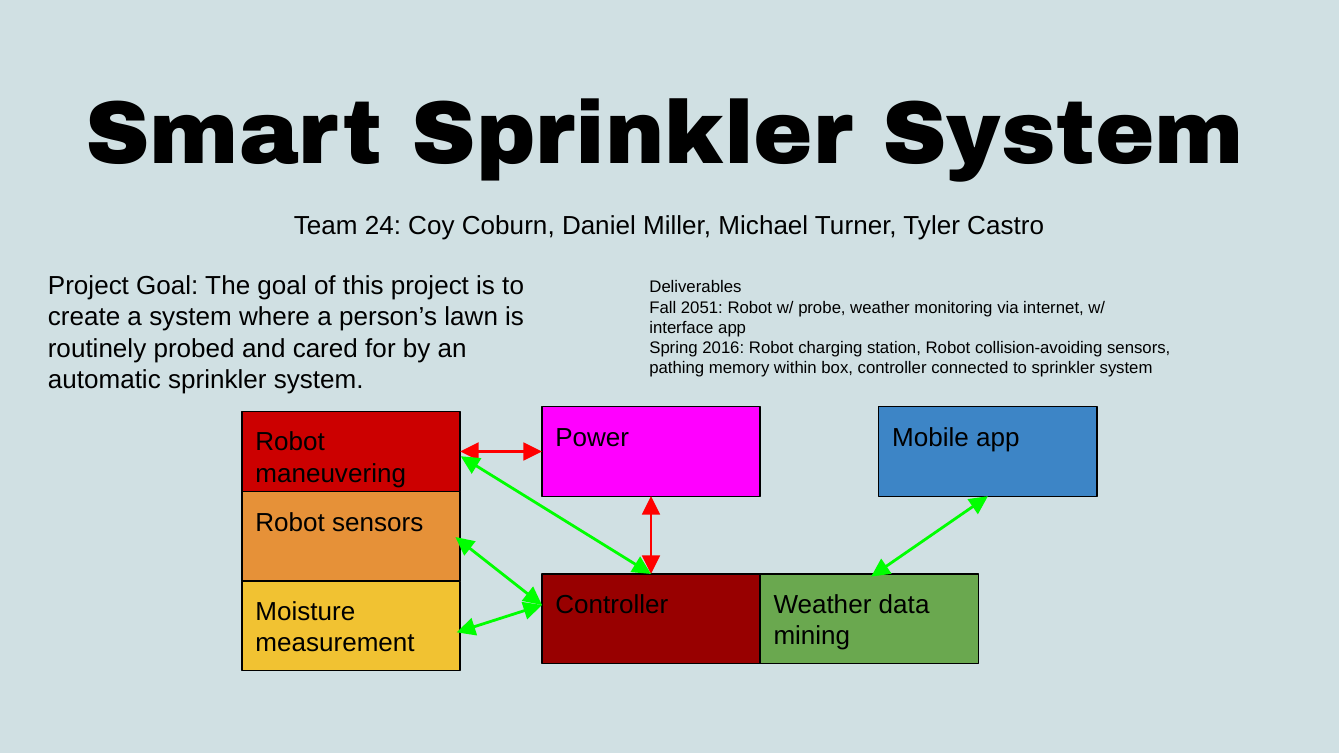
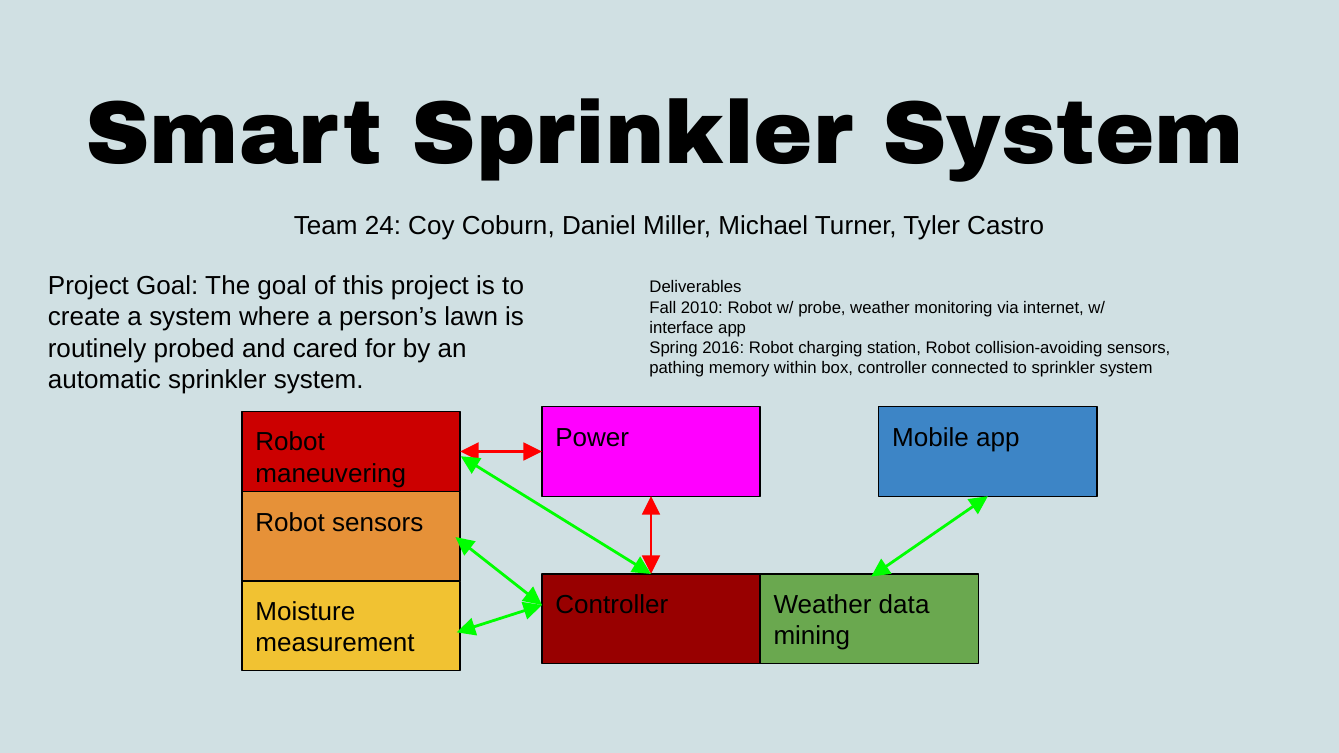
2051: 2051 -> 2010
